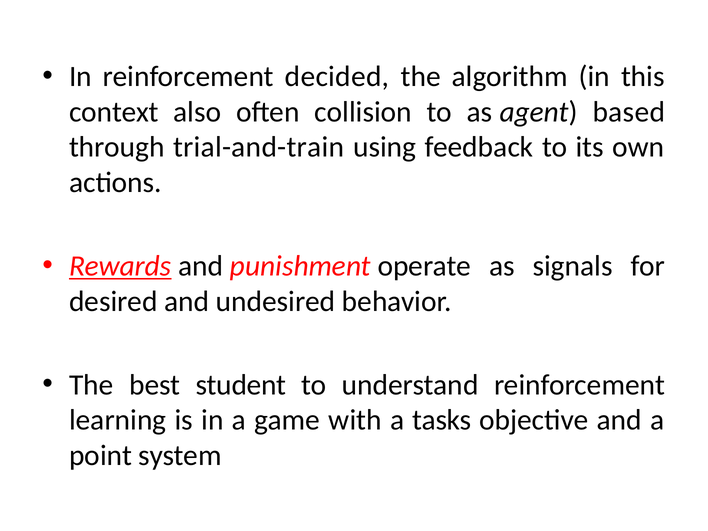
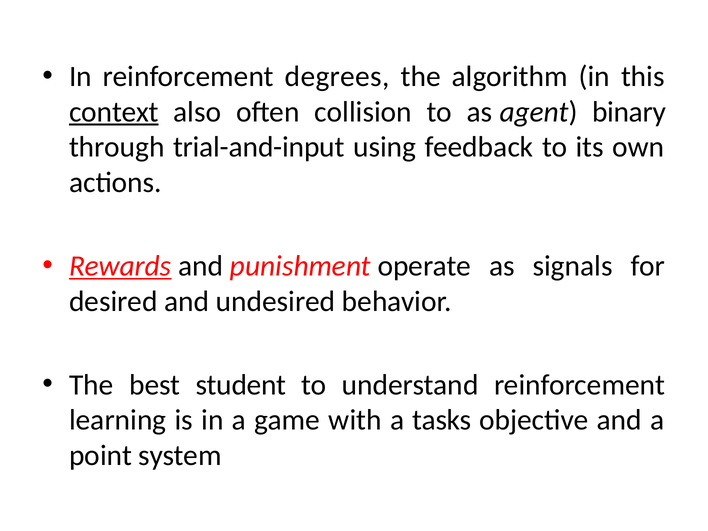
decided: decided -> degrees
context underline: none -> present
based: based -> binary
trial-and-train: trial-and-train -> trial-and-input
